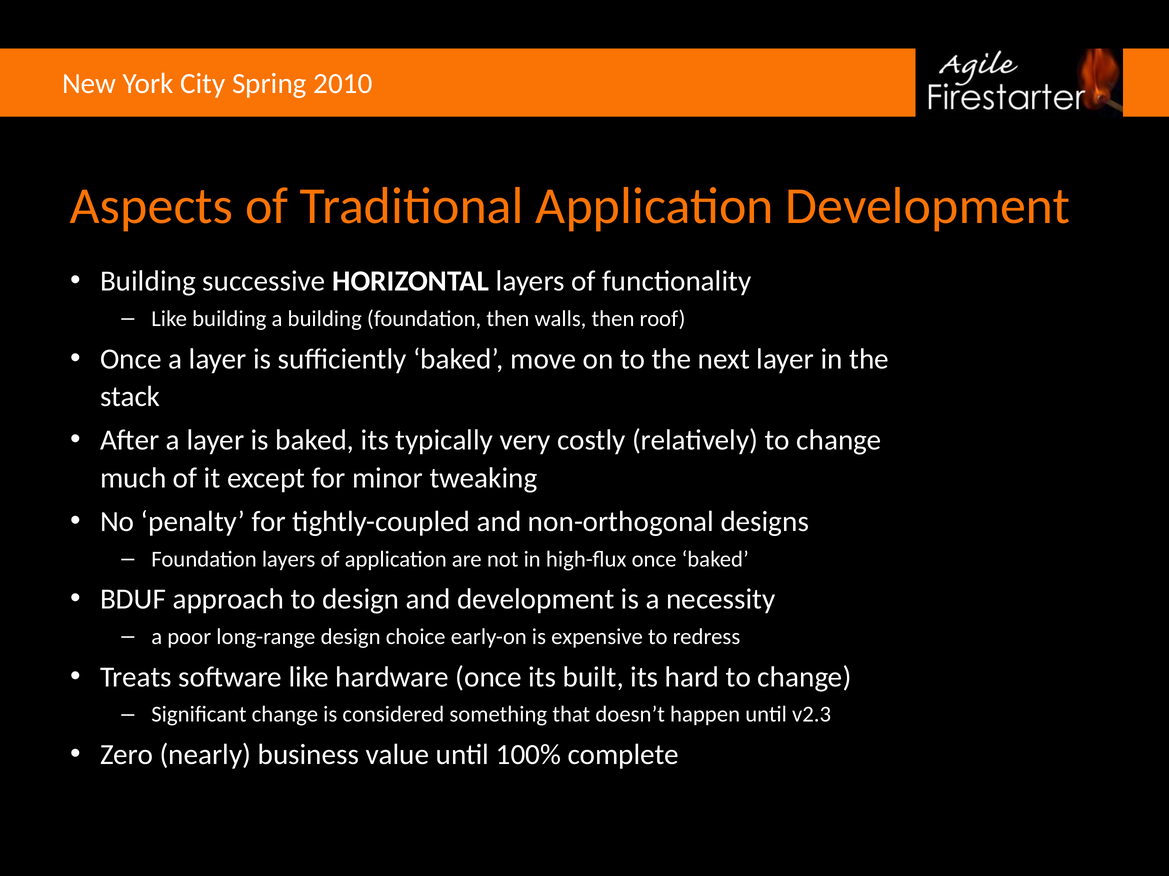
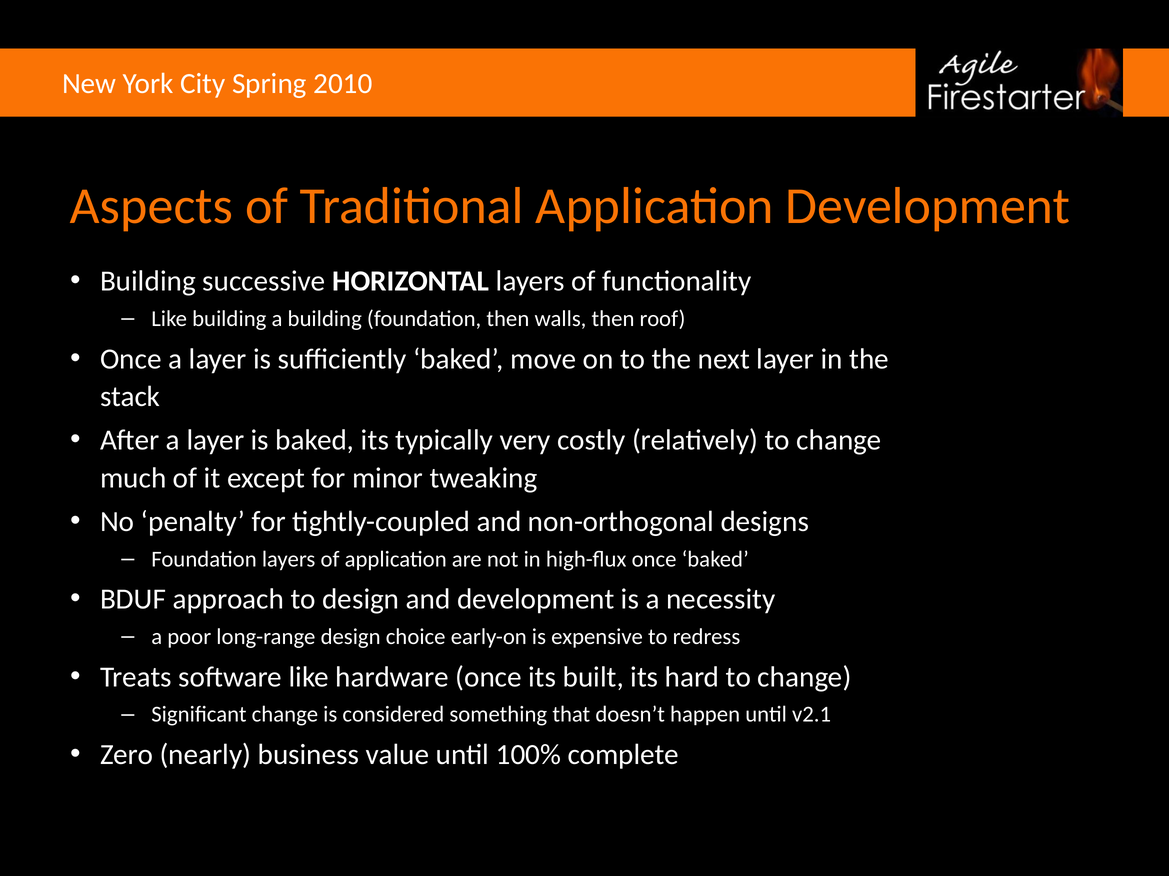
v2.3: v2.3 -> v2.1
